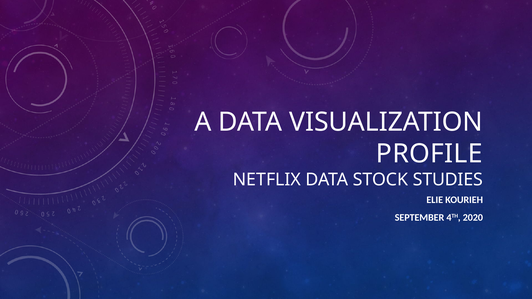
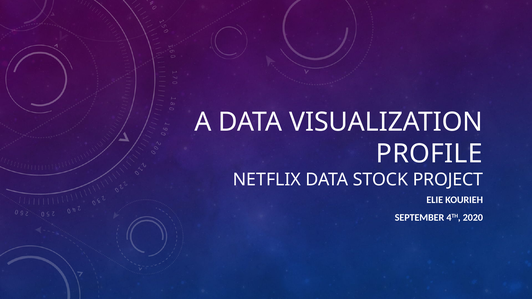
STUDIES: STUDIES -> PROJECT
